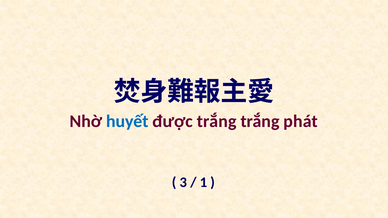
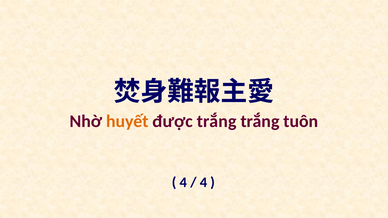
huyết colour: blue -> orange
phát: phát -> tuôn
3 at (183, 183): 3 -> 4
1 at (204, 183): 1 -> 4
